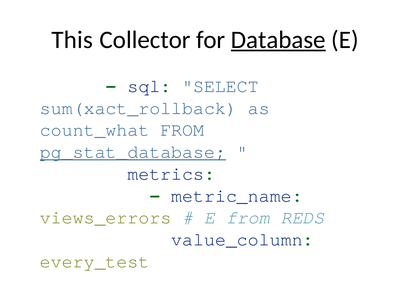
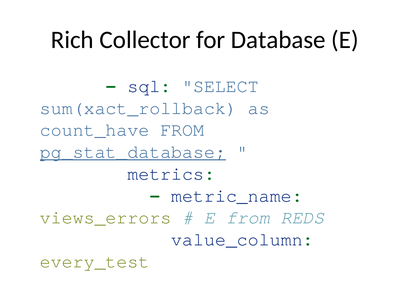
This: This -> Rich
Database underline: present -> none
count_what: count_what -> count_have
